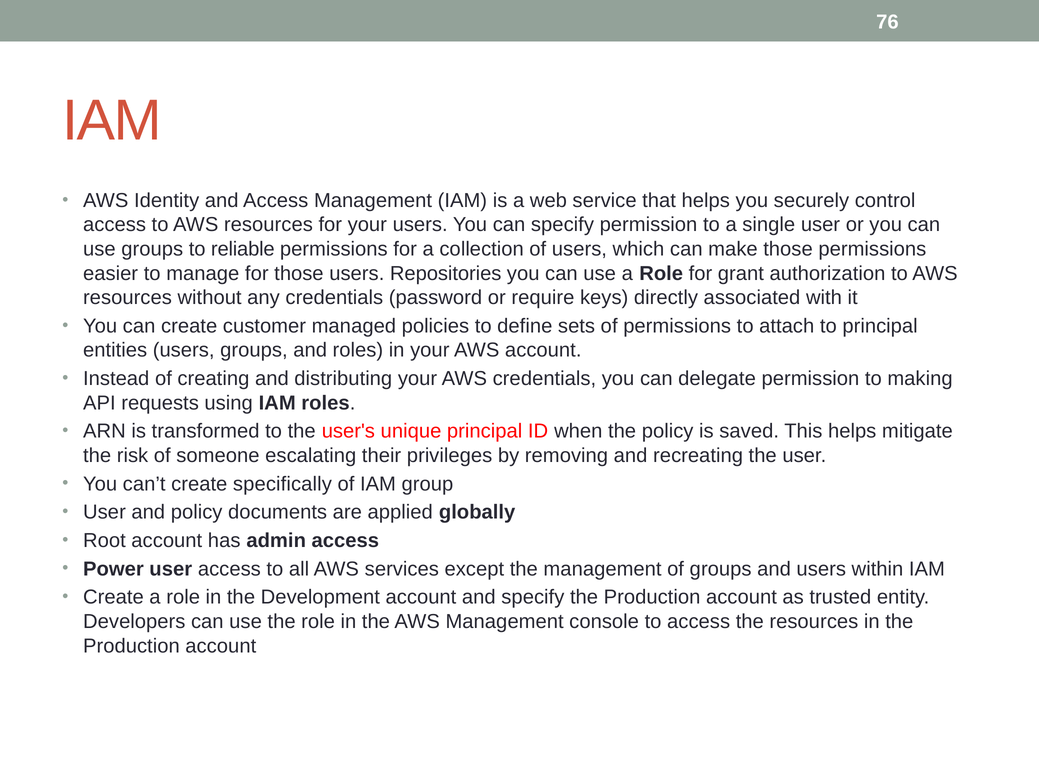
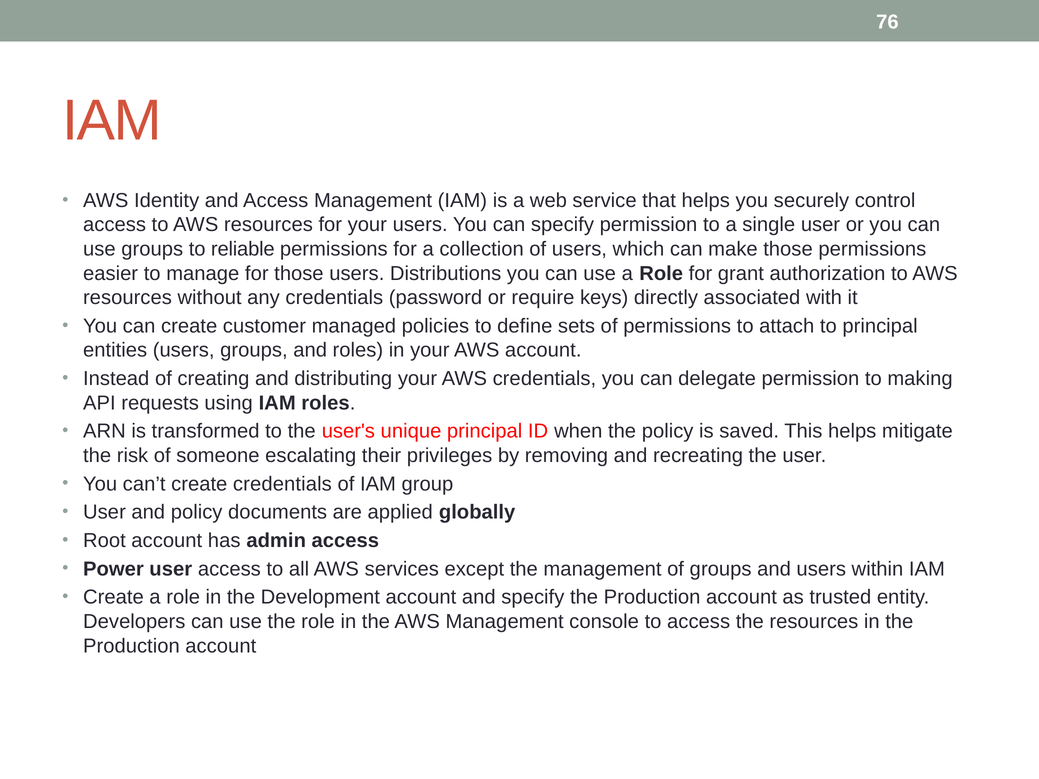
Repositories: Repositories -> Distributions
create specifically: specifically -> credentials
